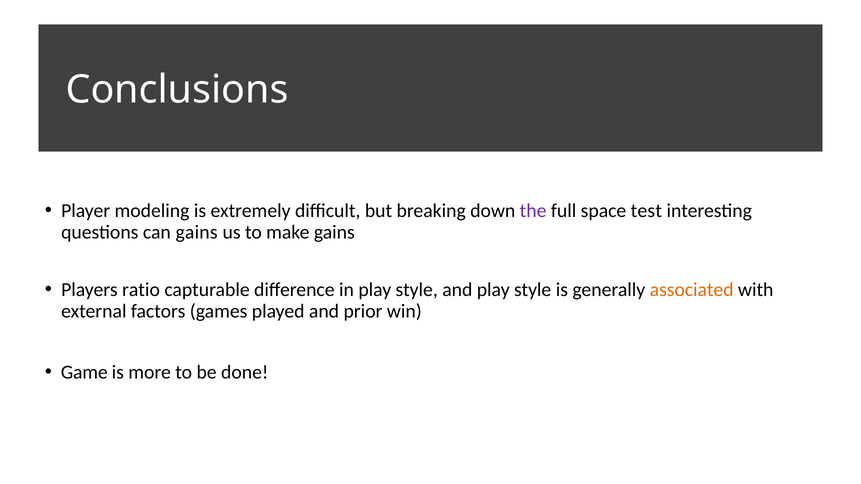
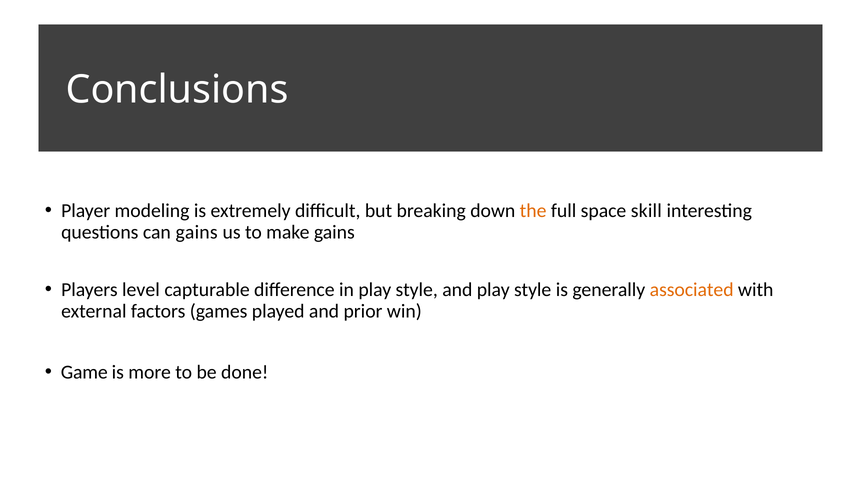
the colour: purple -> orange
test: test -> skill
ratio: ratio -> level
